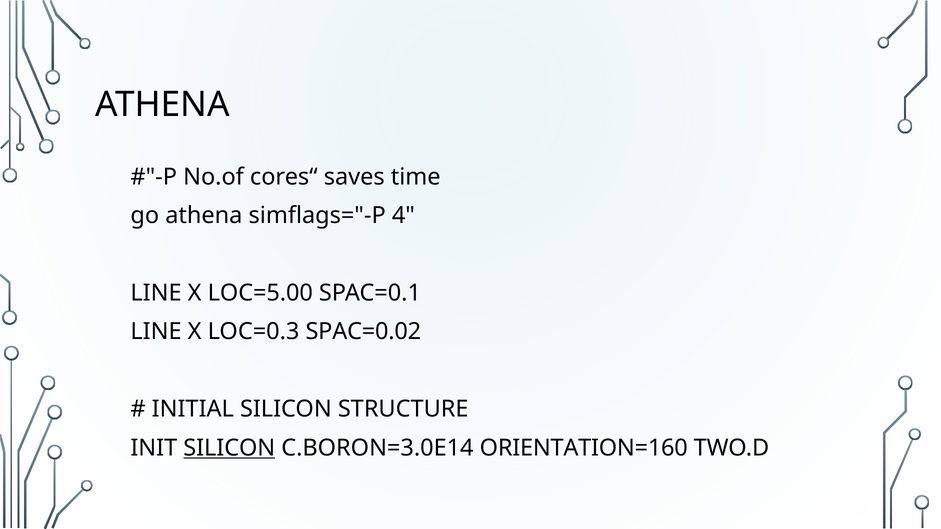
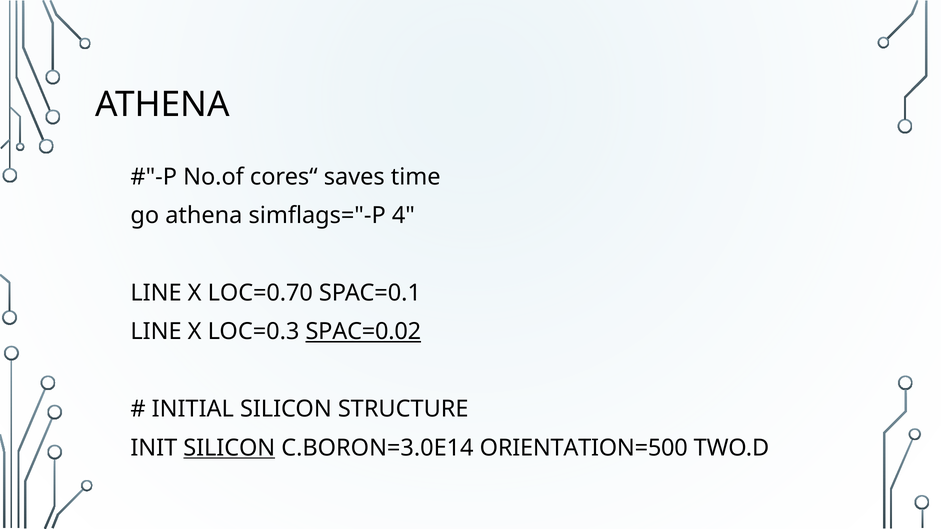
LOC=5.00: LOC=5.00 -> LOC=0.70
SPAC=0.02 underline: none -> present
ORIENTATION=160: ORIENTATION=160 -> ORIENTATION=500
